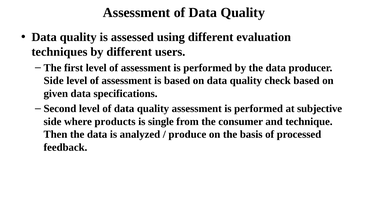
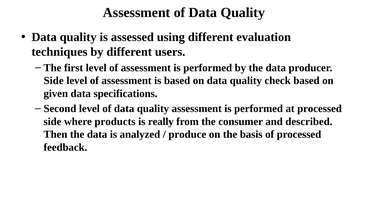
at subjective: subjective -> processed
single: single -> really
technique: technique -> described
